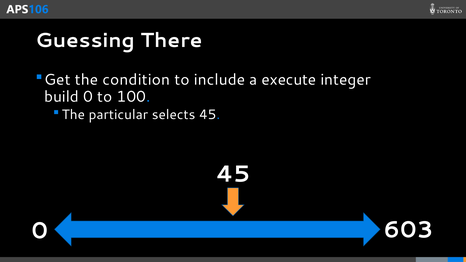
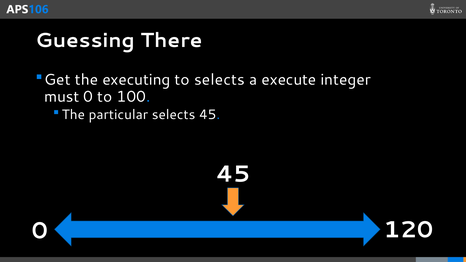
condition: condition -> executing
to include: include -> selects
build: build -> must
603: 603 -> 120
